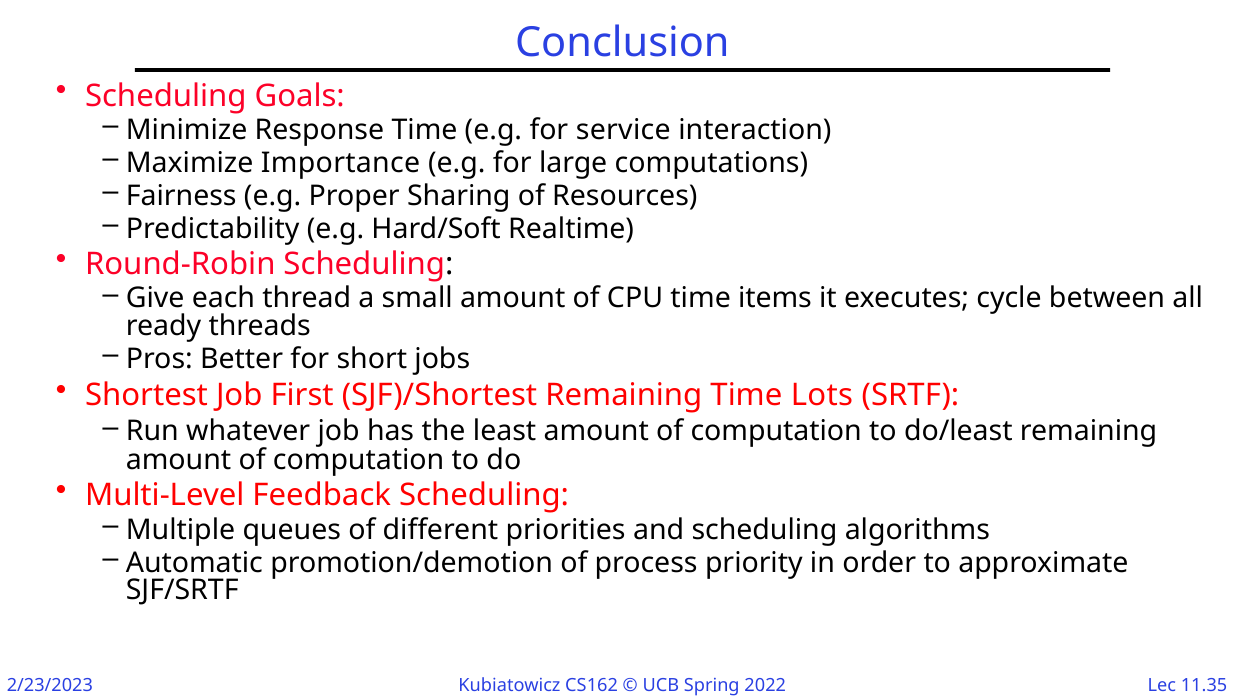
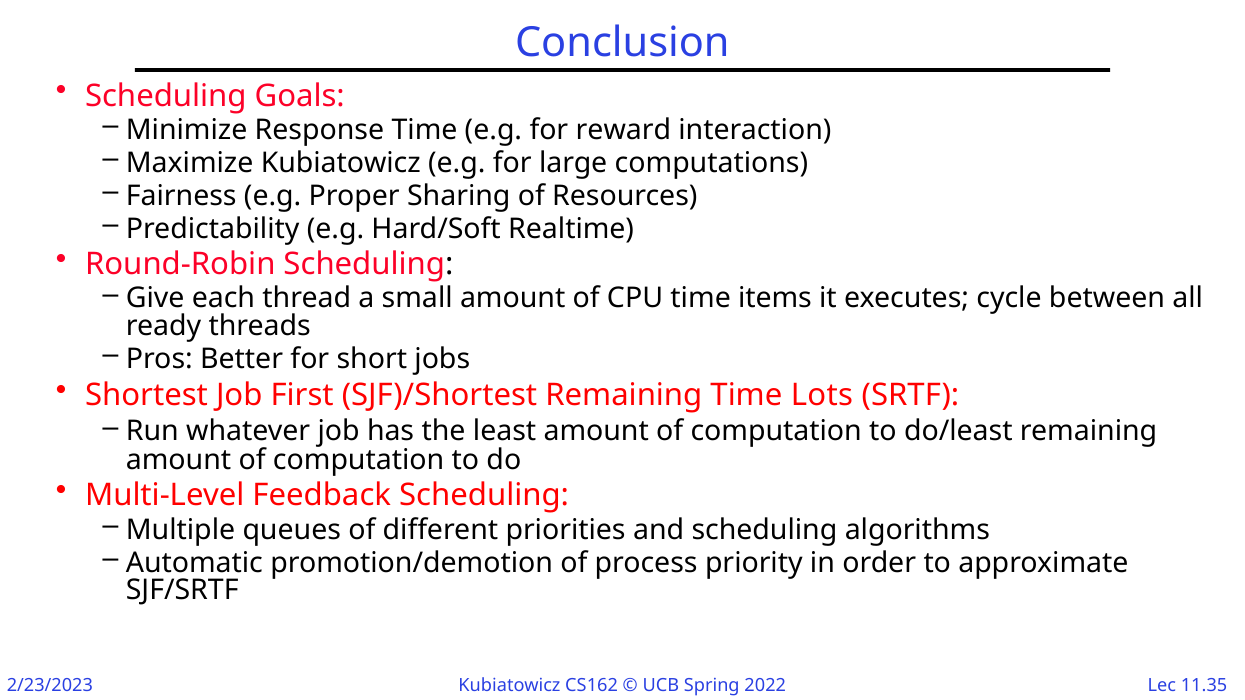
service: service -> reward
Maximize Importance: Importance -> Kubiatowicz
